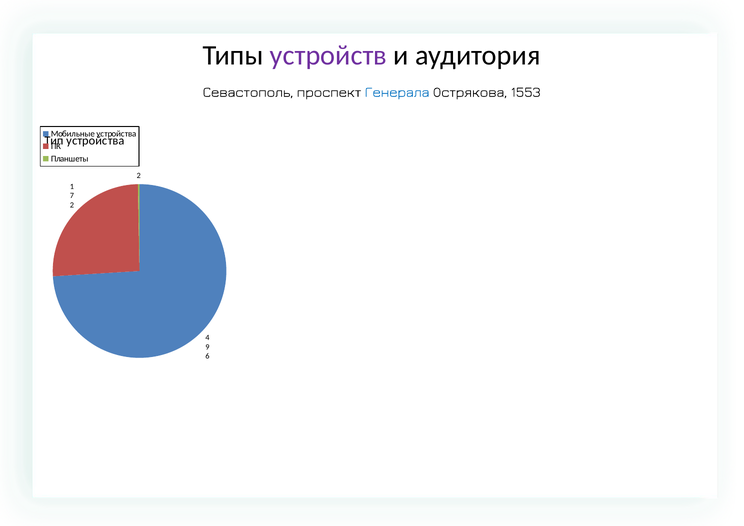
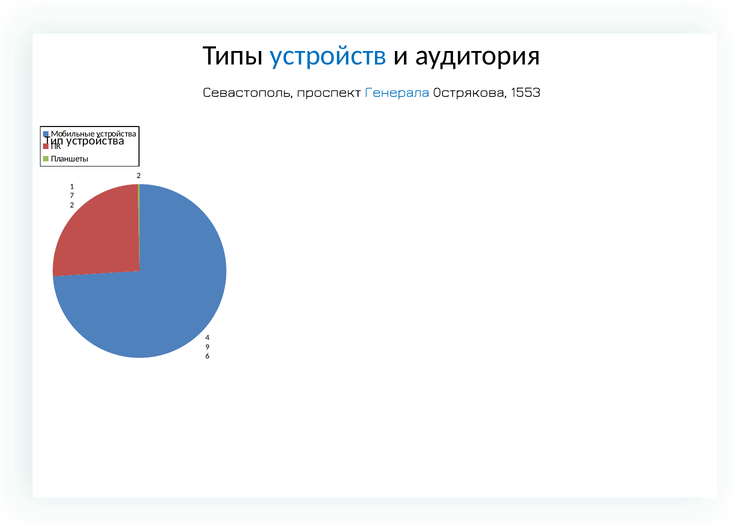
устройств colour: purple -> blue
